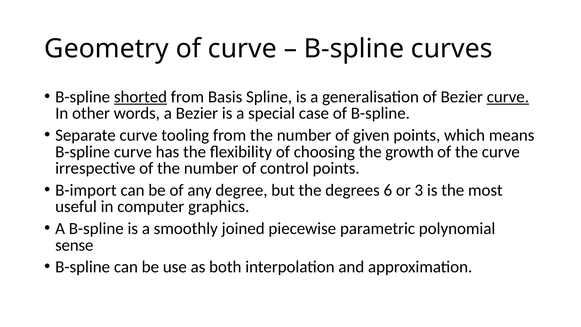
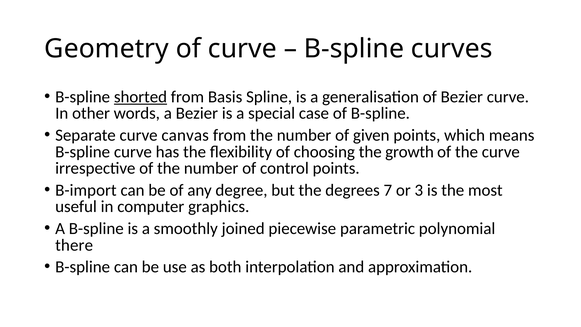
curve at (508, 97) underline: present -> none
tooling: tooling -> canvas
6: 6 -> 7
sense: sense -> there
